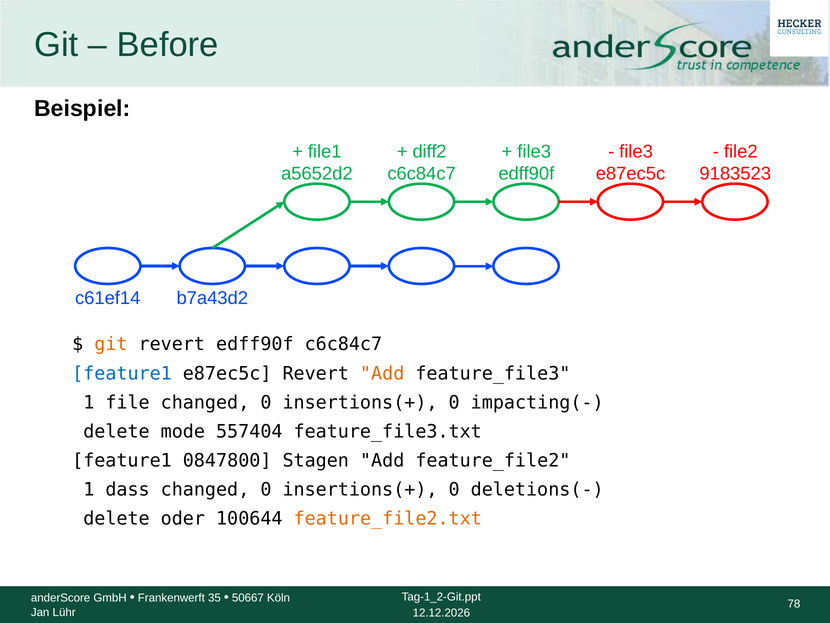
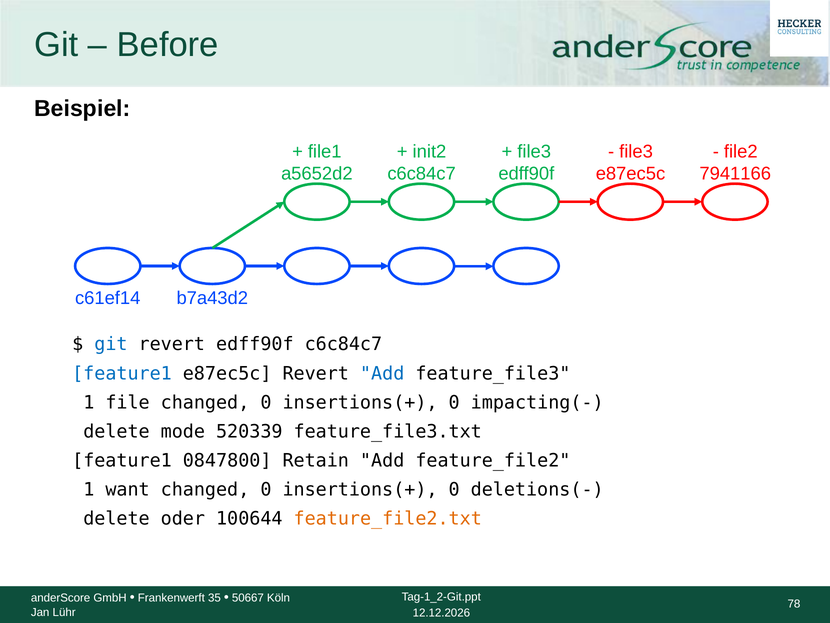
diff2: diff2 -> init2
9183523: 9183523 -> 7941166
git at (111, 344) colour: orange -> blue
Add at (382, 373) colour: orange -> blue
557404: 557404 -> 520339
Stagen: Stagen -> Retain
dass: dass -> want
